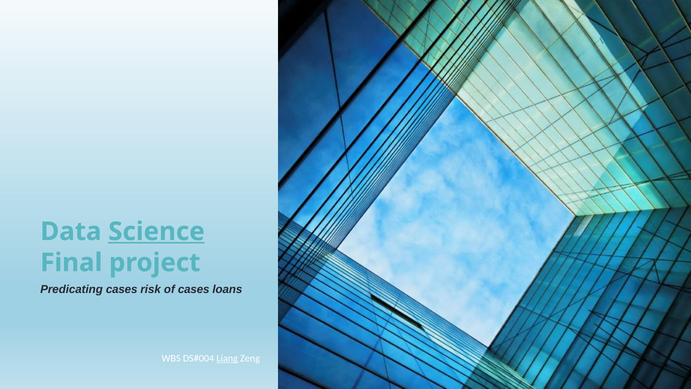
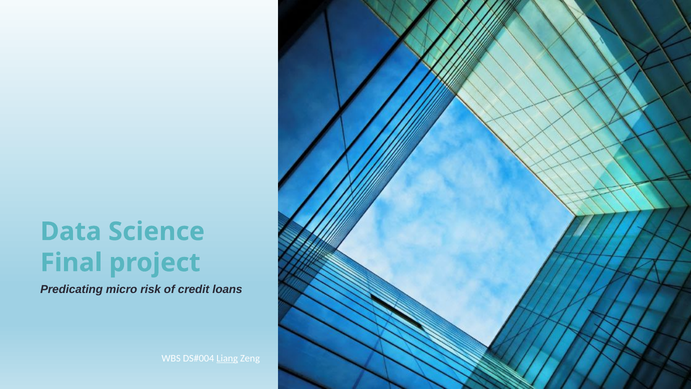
Science underline: present -> none
Predicating cases: cases -> micro
of cases: cases -> credit
